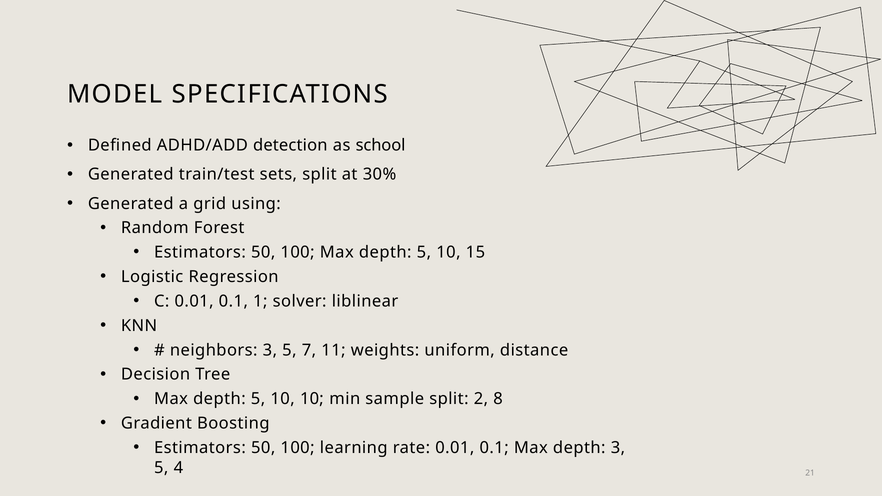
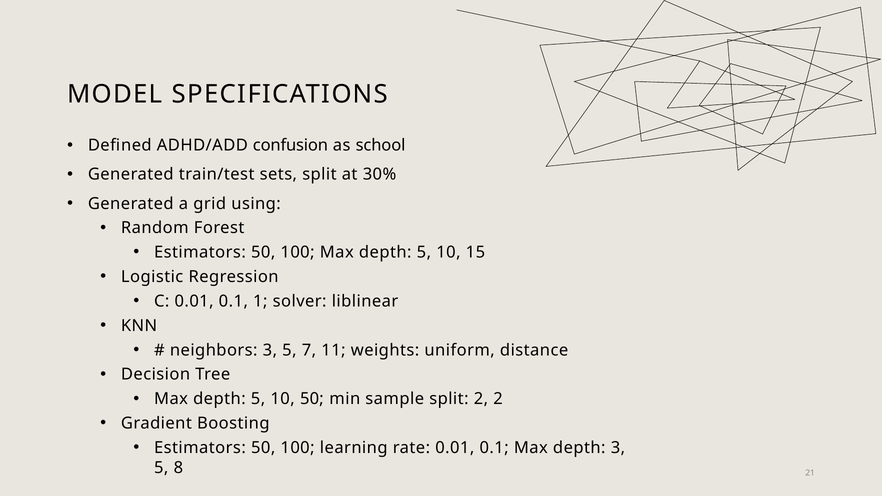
detection: detection -> confusion
10 10: 10 -> 50
2 8: 8 -> 2
4: 4 -> 8
